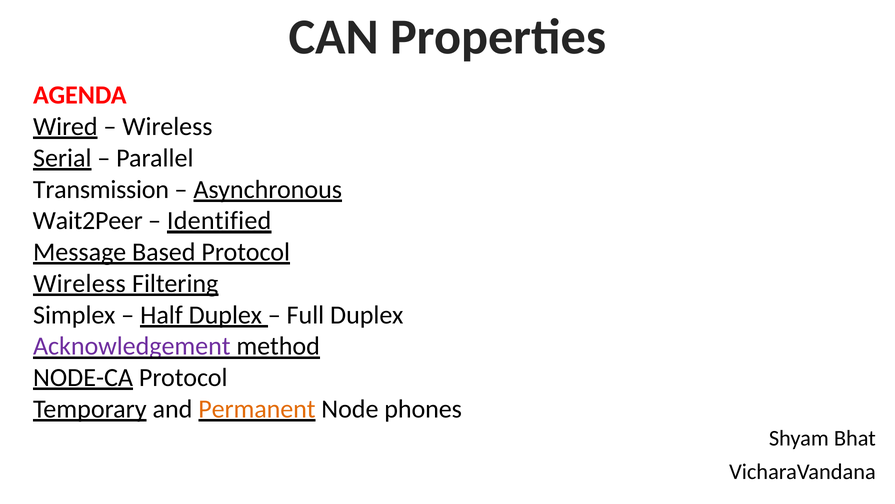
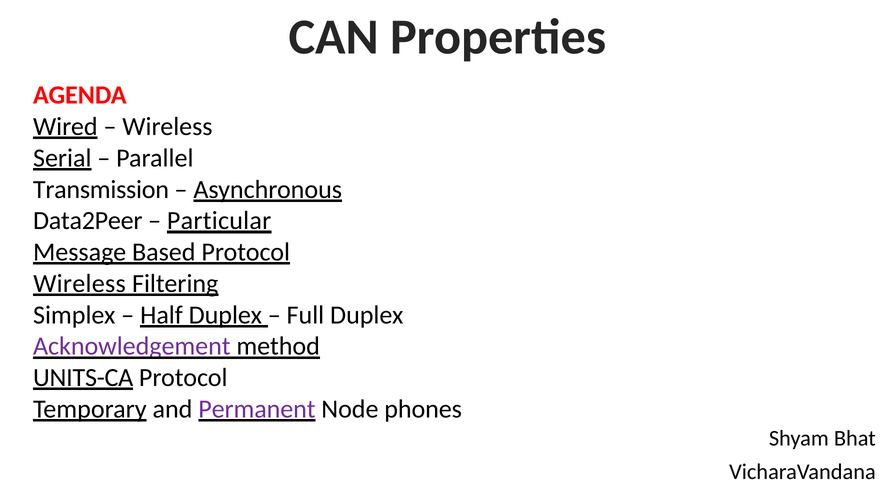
Wait2Peer: Wait2Peer -> Data2Peer
Identified: Identified -> Particular
NODE-CA: NODE-CA -> UNITS-CA
Permanent colour: orange -> purple
